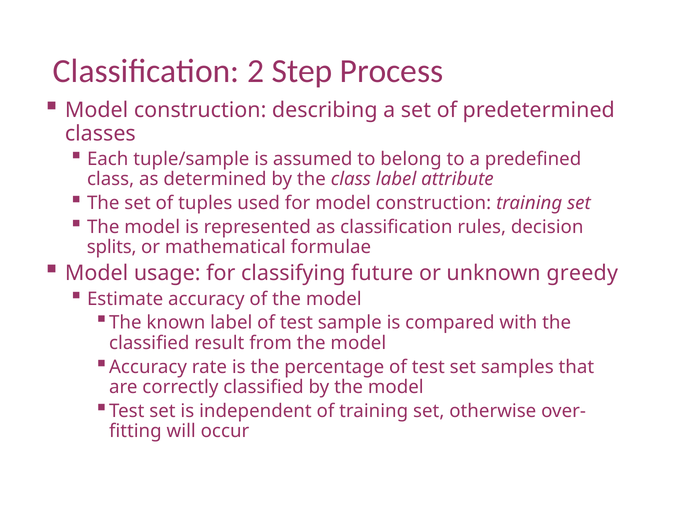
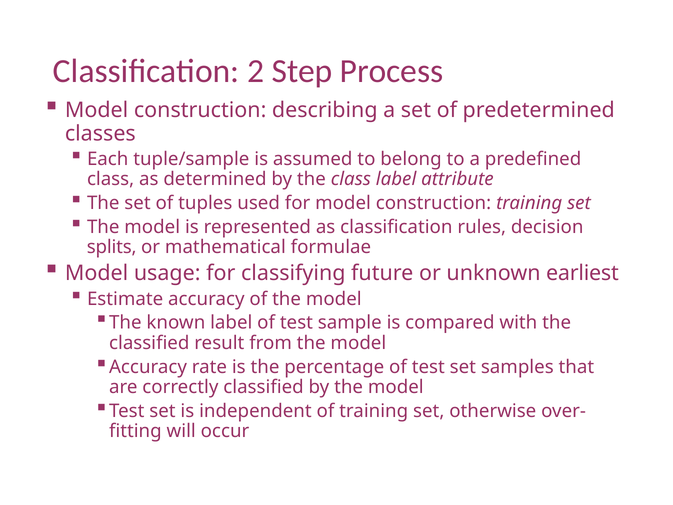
greedy: greedy -> earliest
